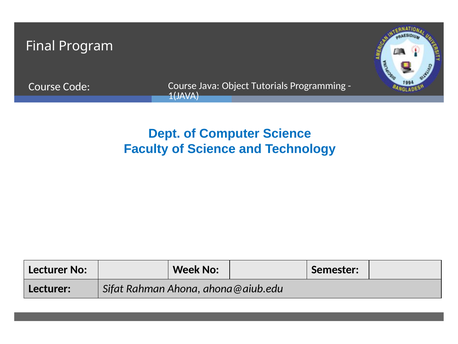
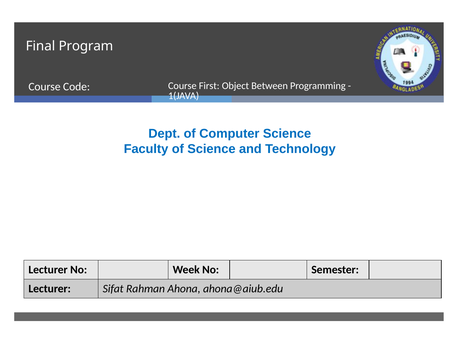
Java: Java -> First
Tutorials: Tutorials -> Between
